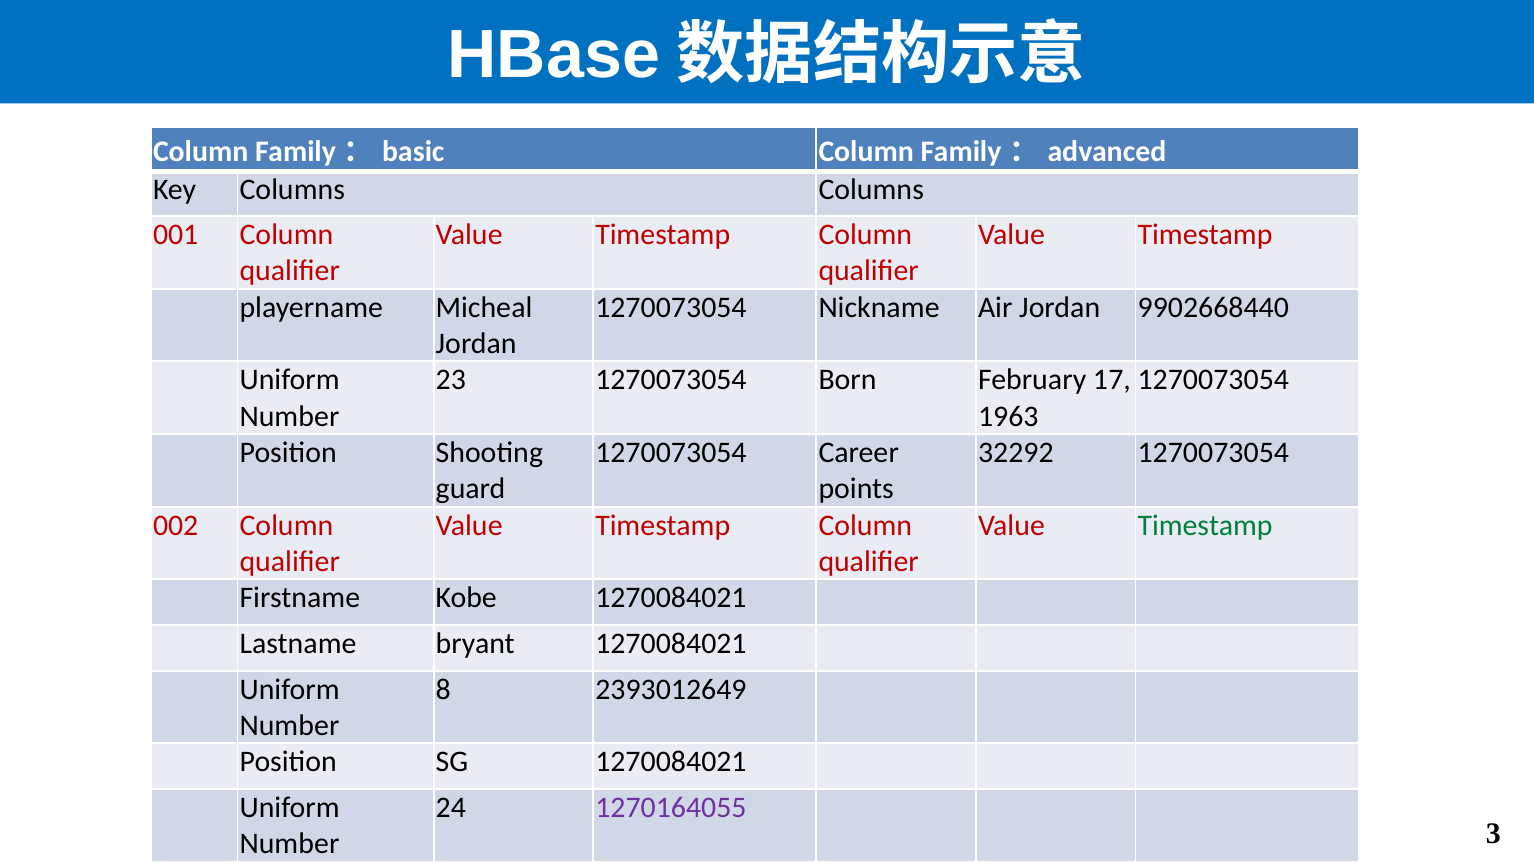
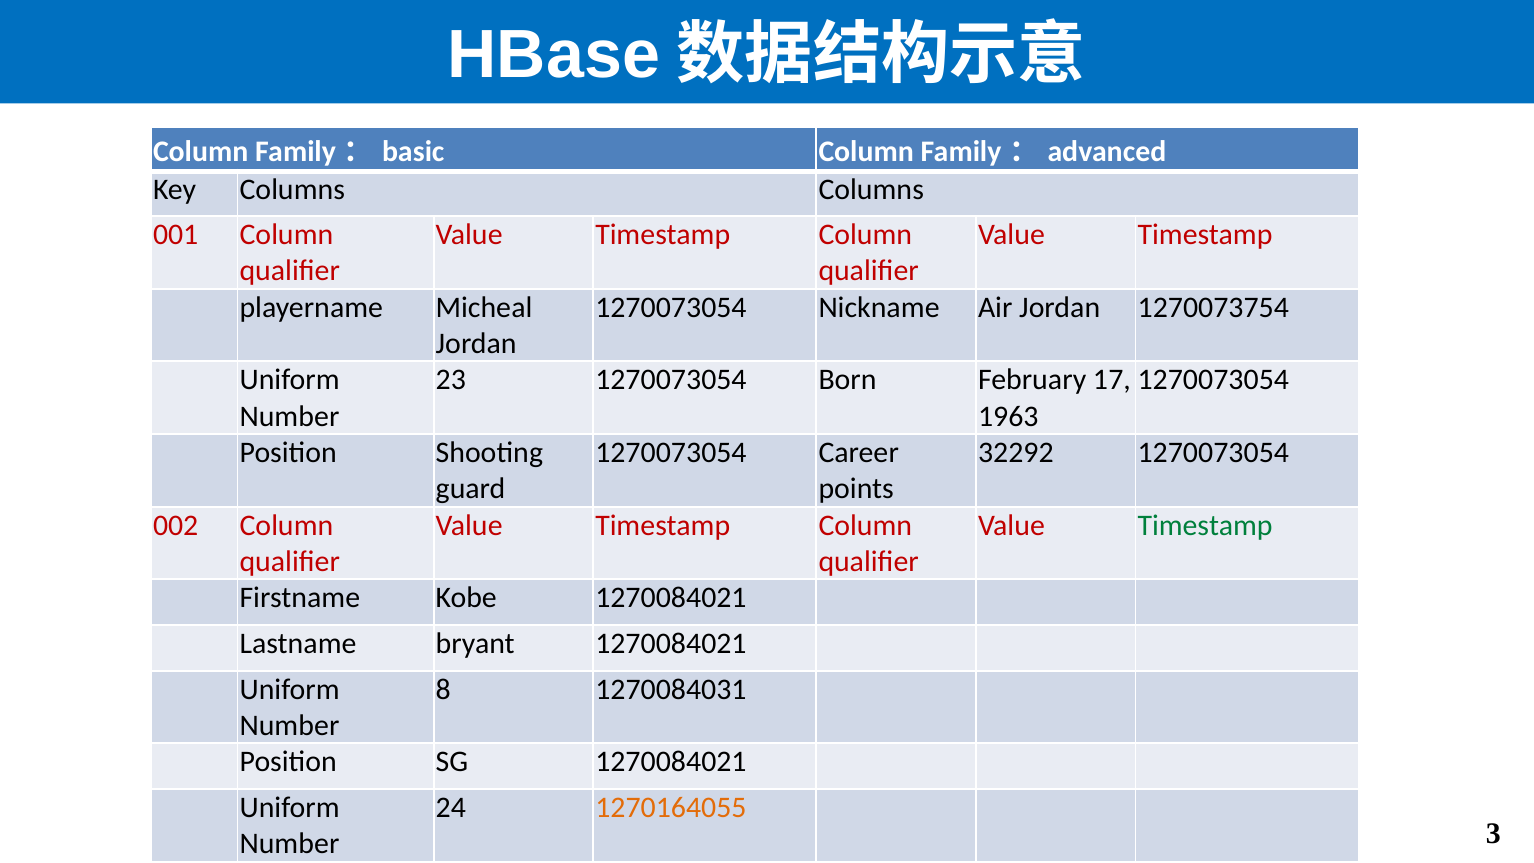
9902668440: 9902668440 -> 1270073754
2393012649: 2393012649 -> 1270084031
1270164055 colour: purple -> orange
